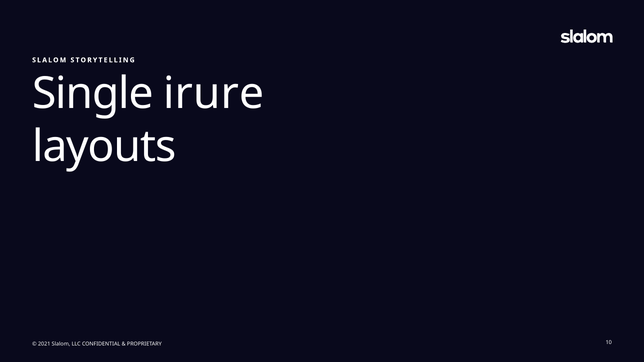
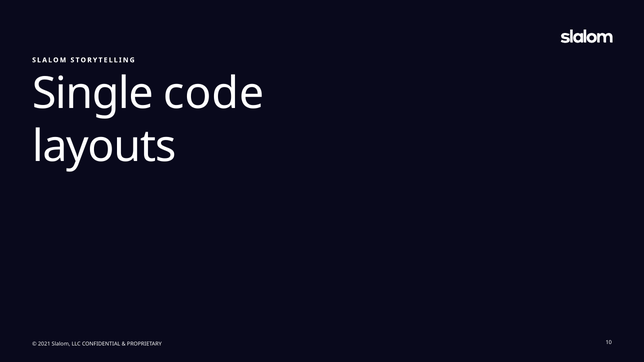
irure: irure -> code
